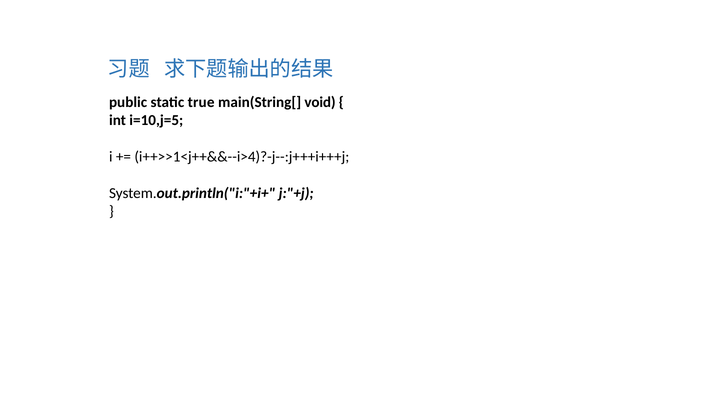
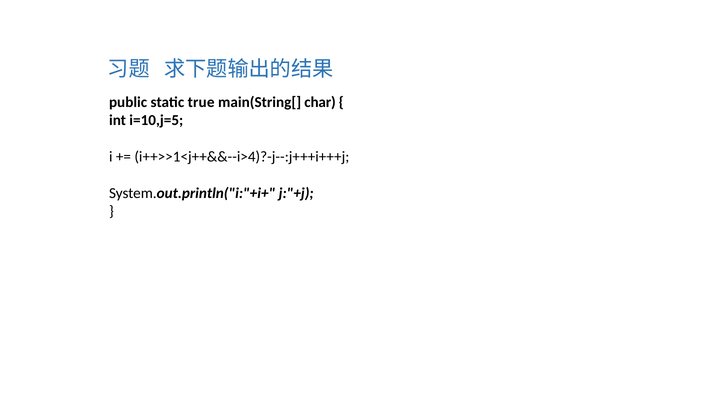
void: void -> char
